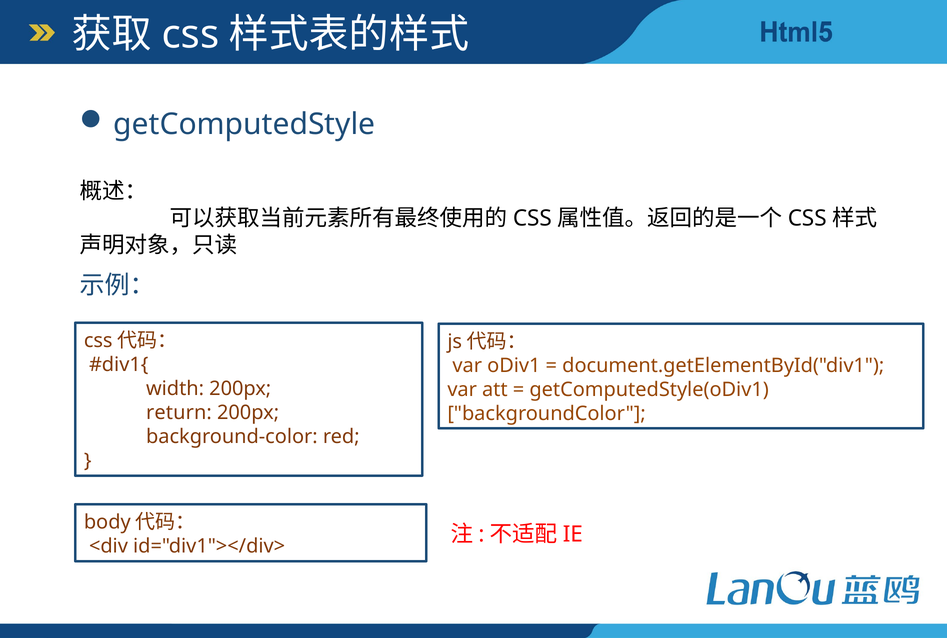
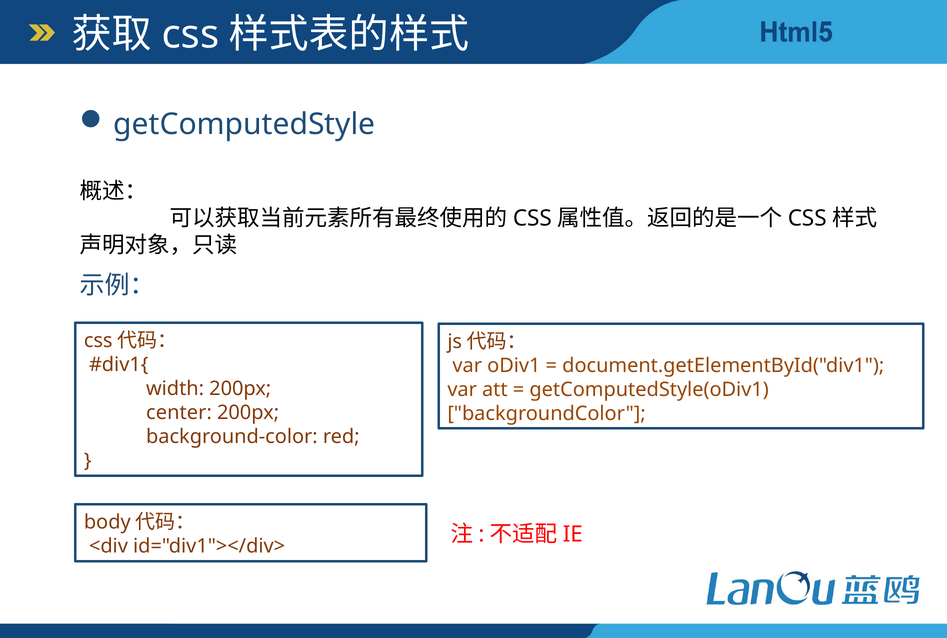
return: return -> center
